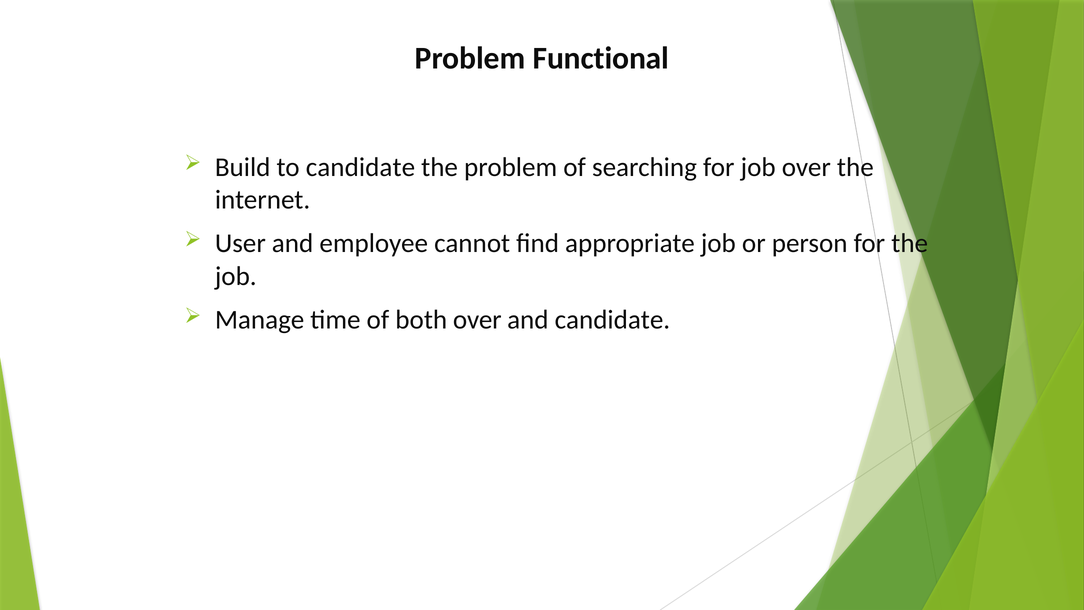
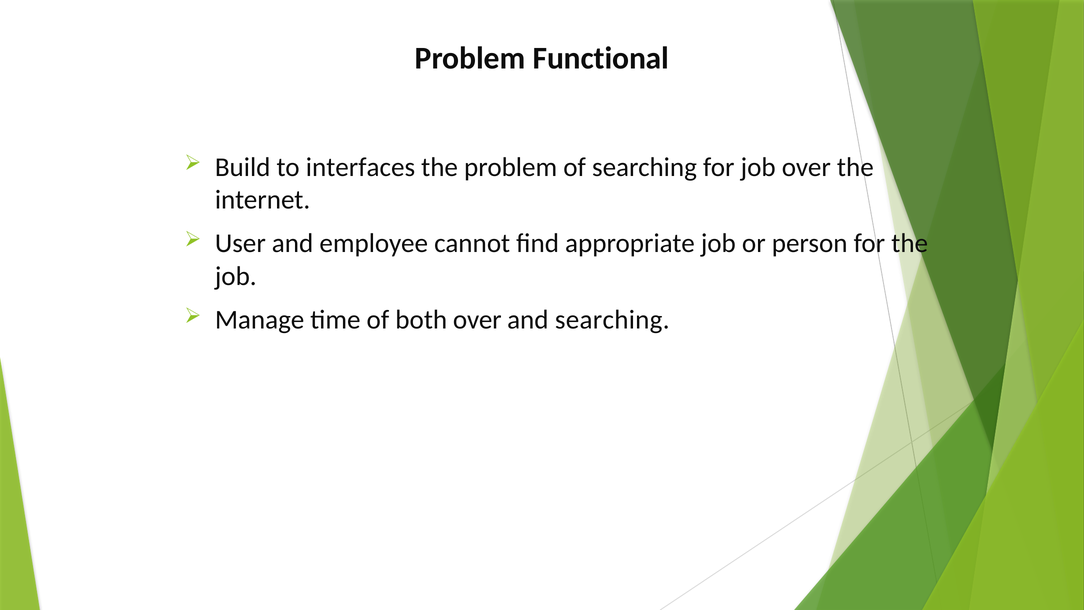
to candidate: candidate -> interfaces
and candidate: candidate -> searching
